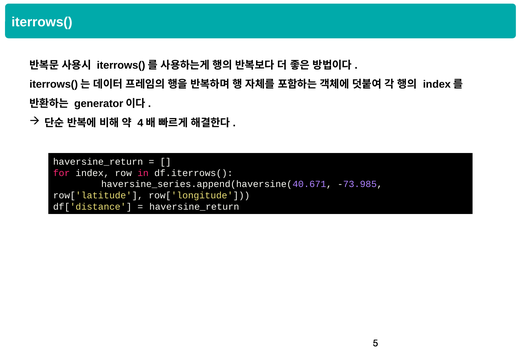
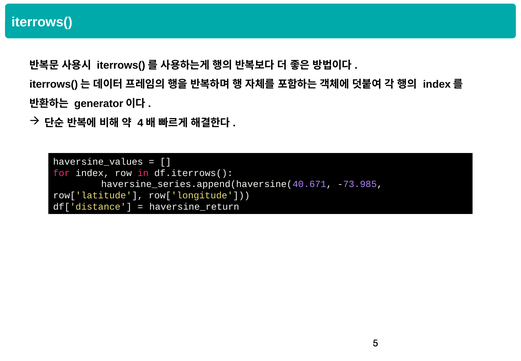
haversine_return at (98, 162): haversine_return -> haversine_values
